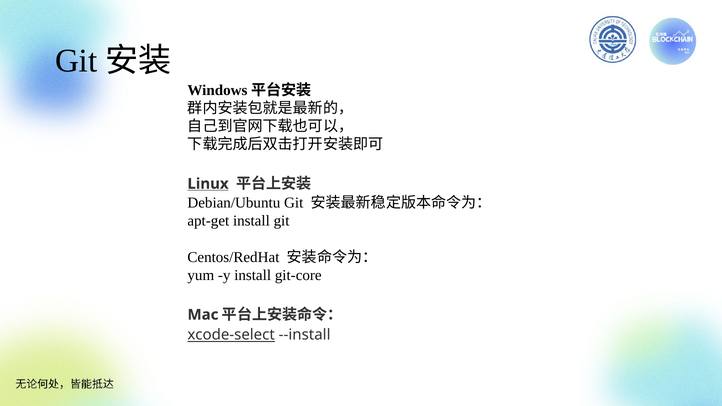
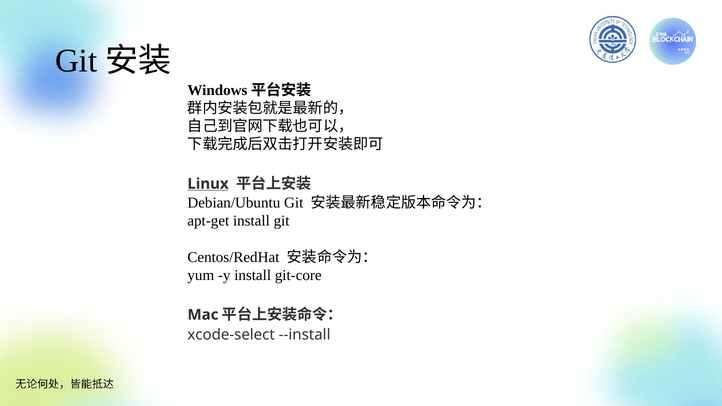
xcode-select underline: present -> none
